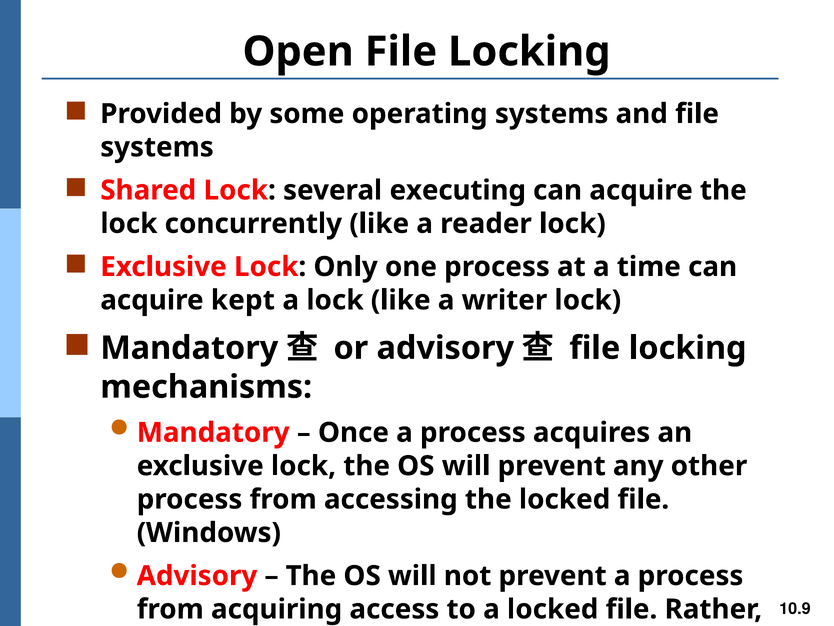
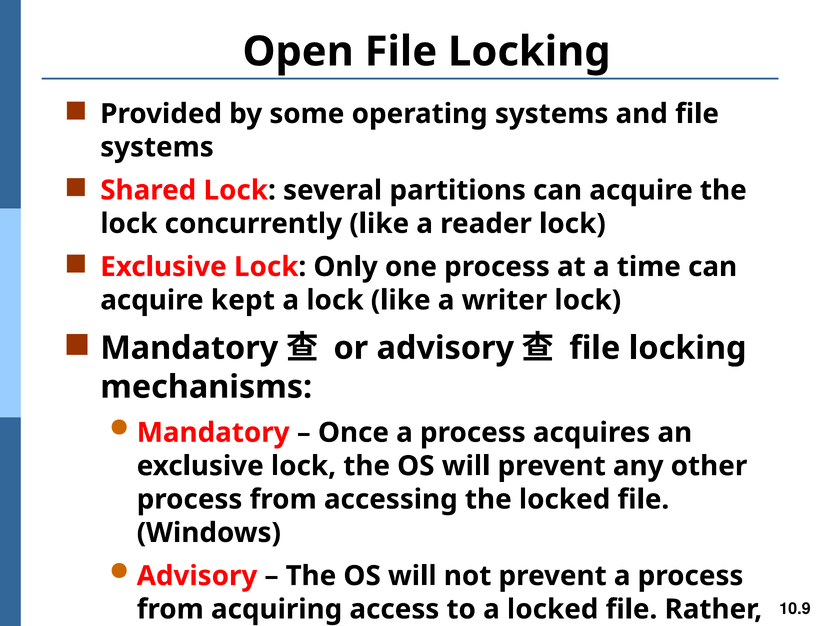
executing: executing -> partitions
